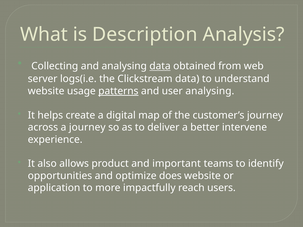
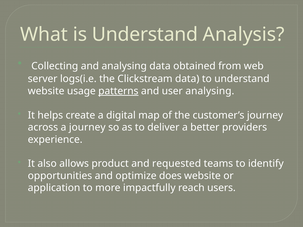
is Description: Description -> Understand
data at (160, 66) underline: present -> none
intervene: intervene -> providers
important: important -> requested
